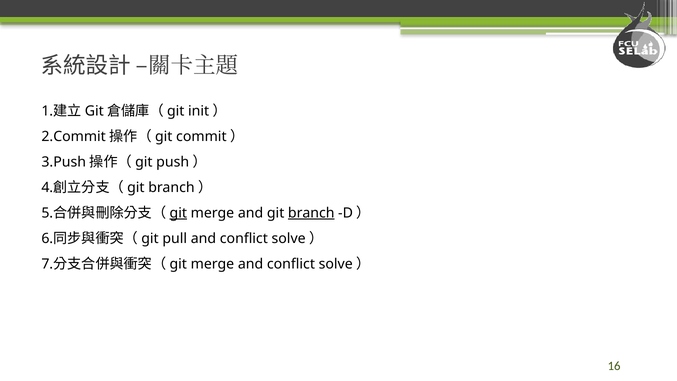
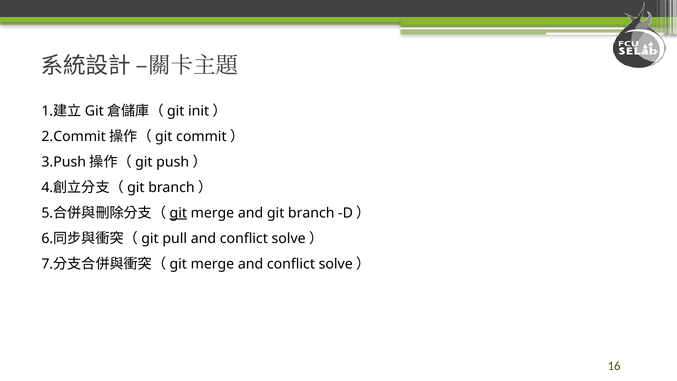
branch at (311, 213) underline: present -> none
